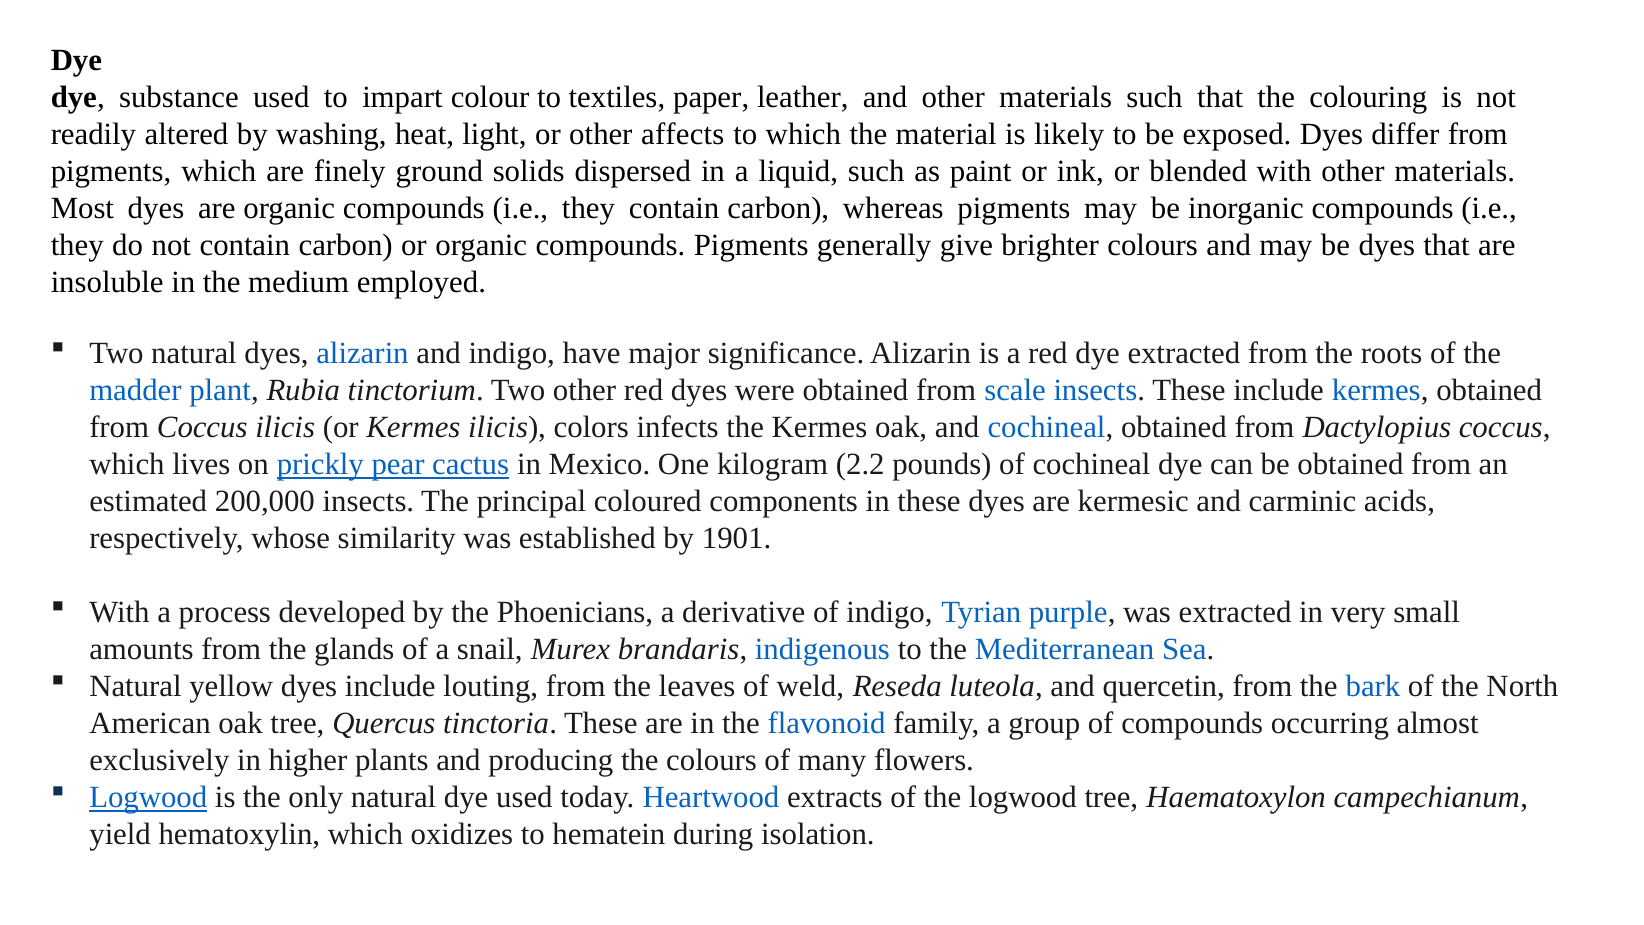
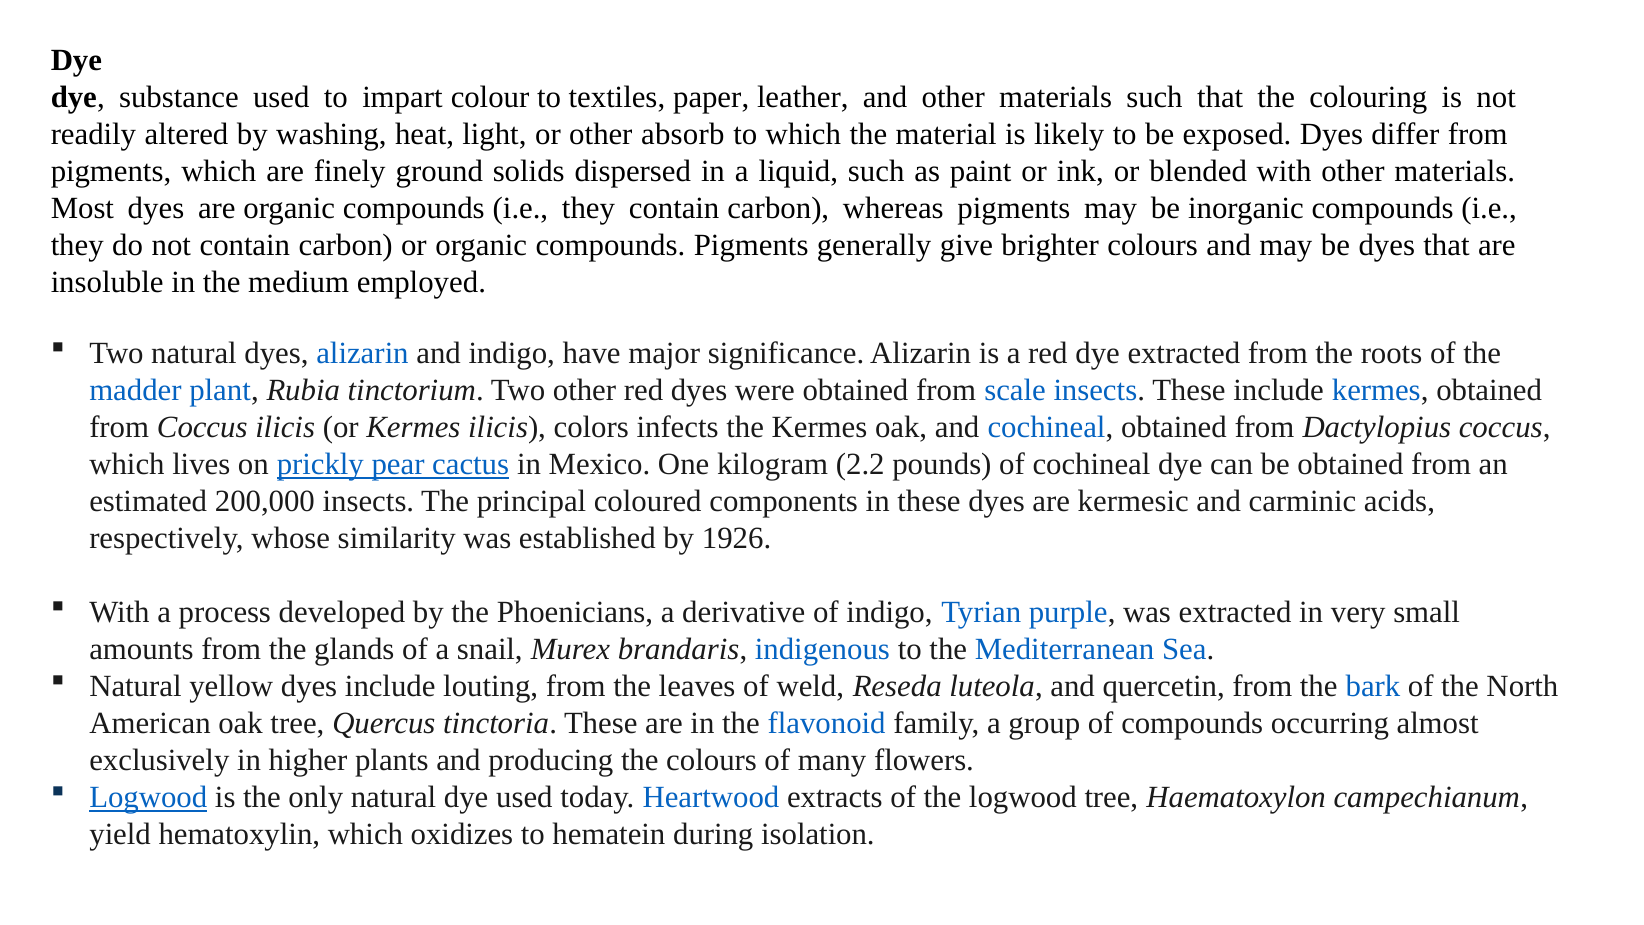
affects: affects -> absorb
1901: 1901 -> 1926
